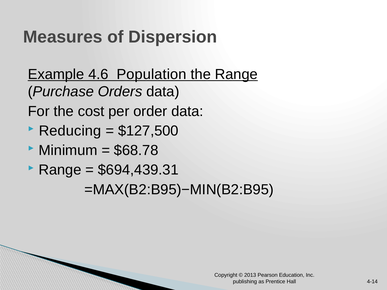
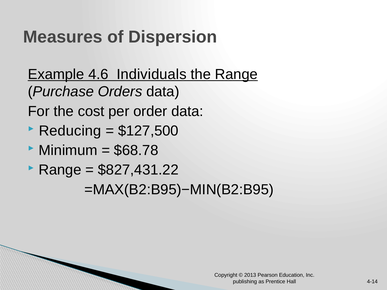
Population: Population -> Individuals
$694,439.31: $694,439.31 -> $827,431.22
